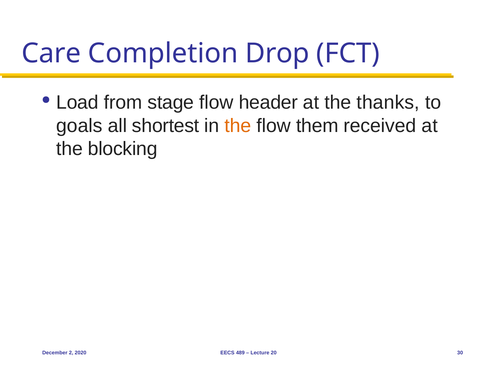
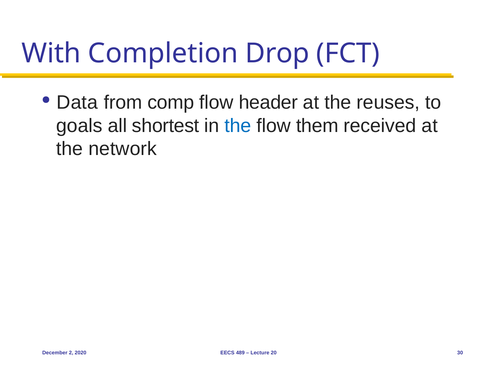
Care: Care -> With
Load: Load -> Data
stage: stage -> comp
thanks: thanks -> reuses
the at (238, 126) colour: orange -> blue
blocking: blocking -> network
